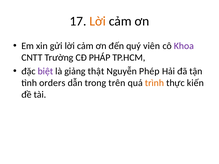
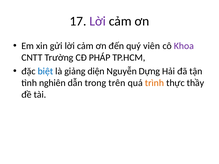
Lời at (98, 21) colour: orange -> purple
biệt colour: purple -> blue
thật: thật -> diện
Phép: Phép -> Dựng
orders: orders -> nghiên
kiến: kiến -> thầy
